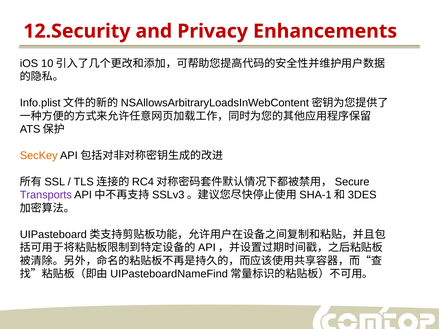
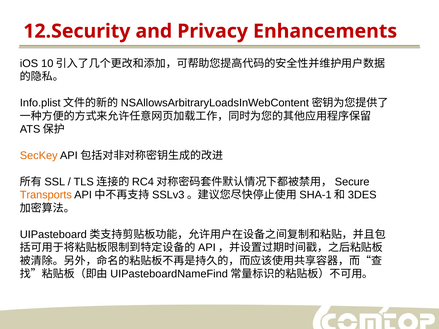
Transports colour: purple -> orange
